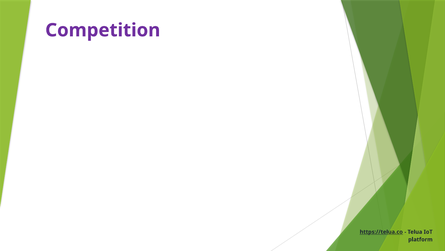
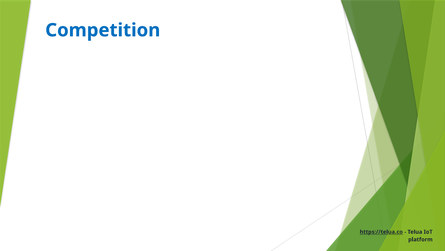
Competition colour: purple -> blue
